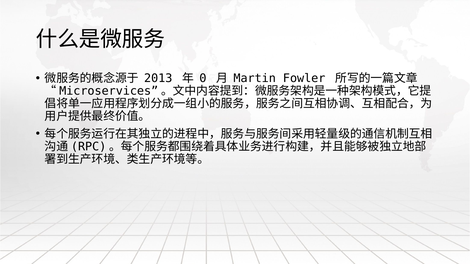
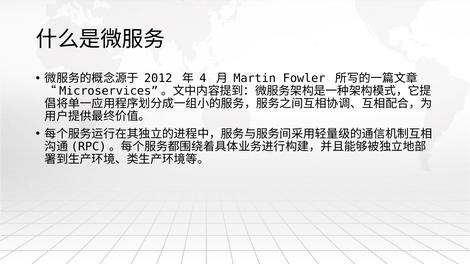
2013: 2013 -> 2012
0: 0 -> 4
